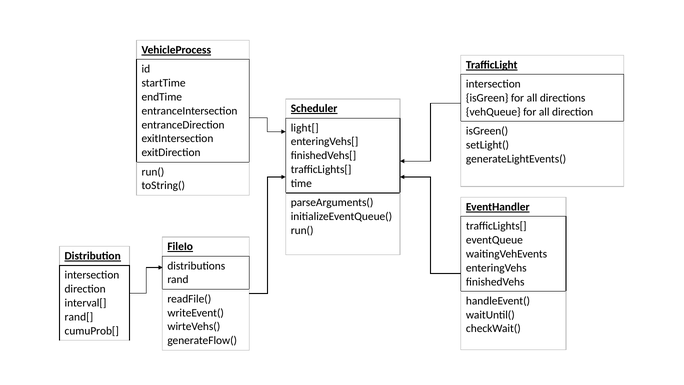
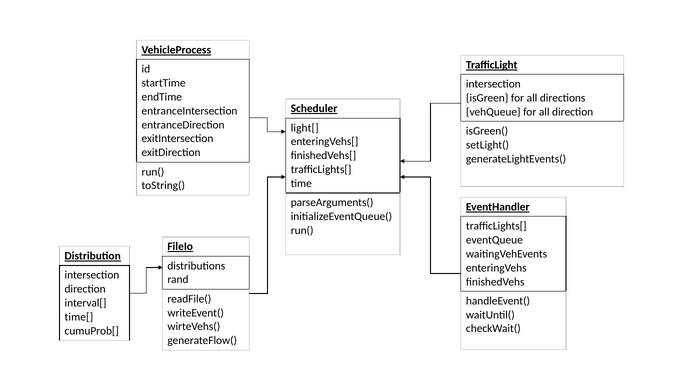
rand[: rand[ -> time[
